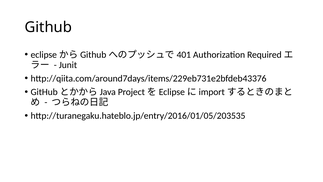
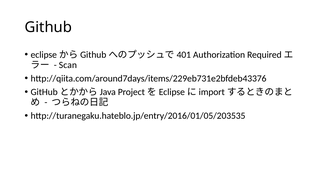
Junit: Junit -> Scan
